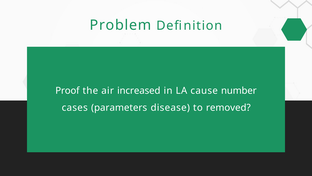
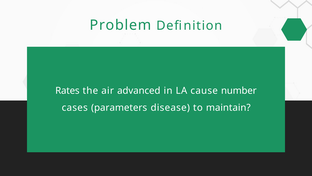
Proof: Proof -> Rates
increased: increased -> advanced
removed: removed -> maintain
